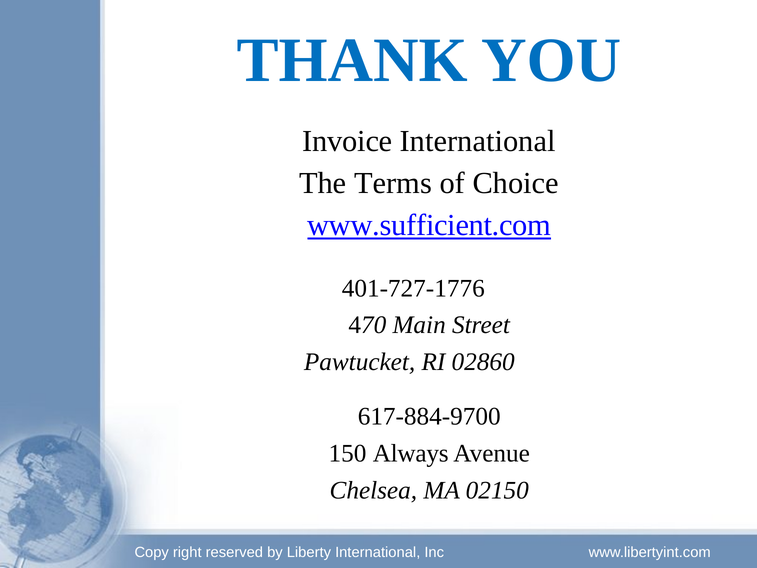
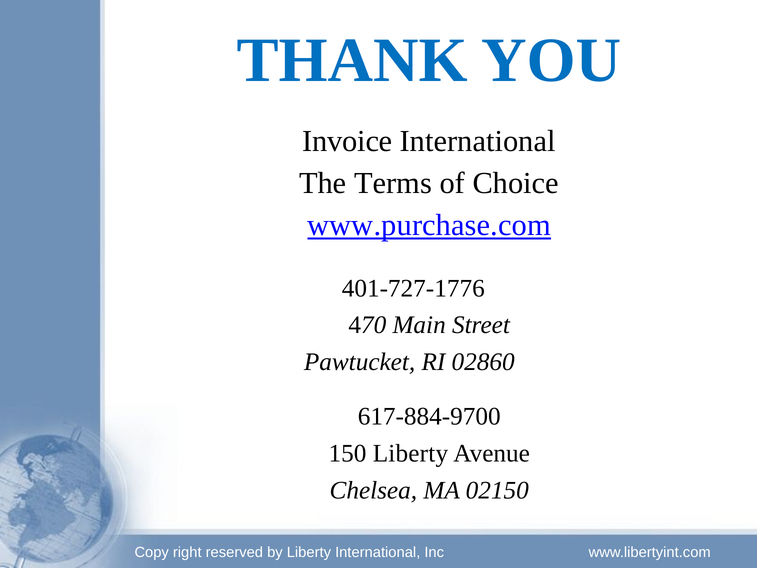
www.sufficient.com: www.sufficient.com -> www.purchase.com
150 Always: Always -> Liberty
